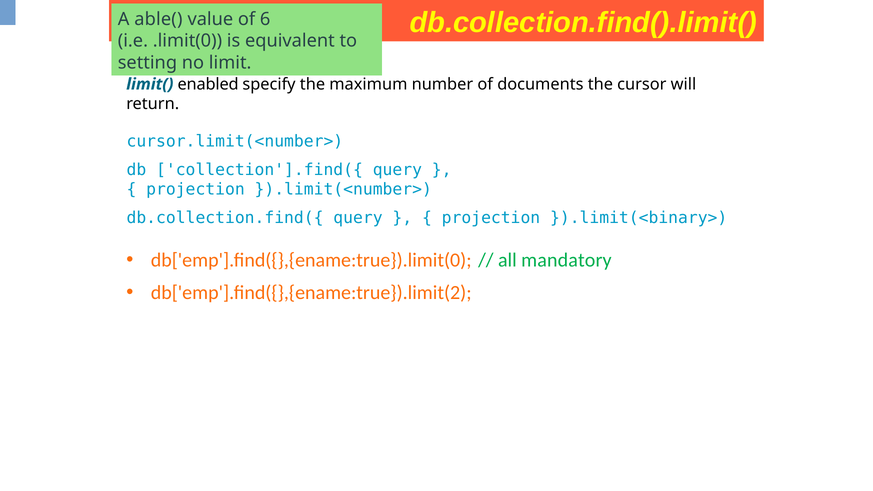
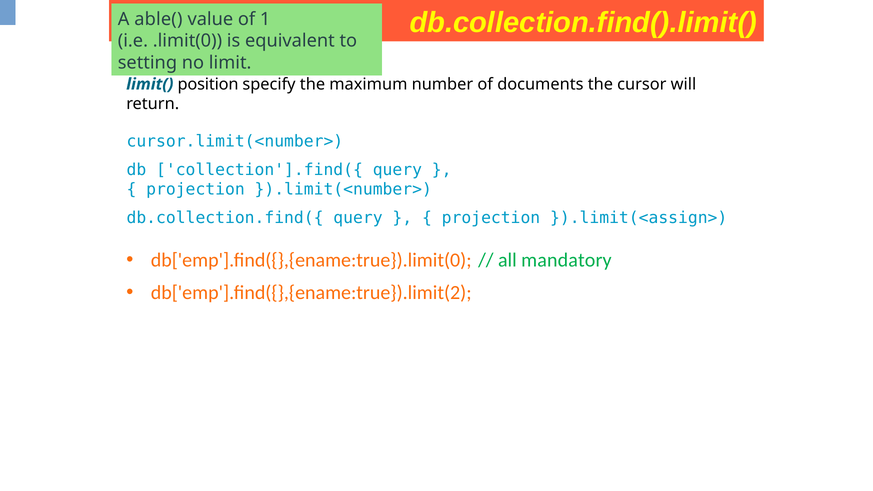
6: 6 -> 1
enabled: enabled -> position
}).limit(<binary>: }).limit(<binary> -> }).limit(<assign>
